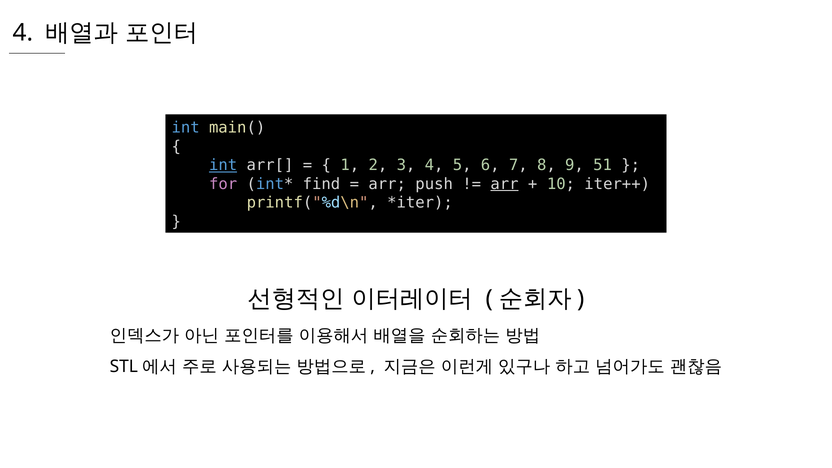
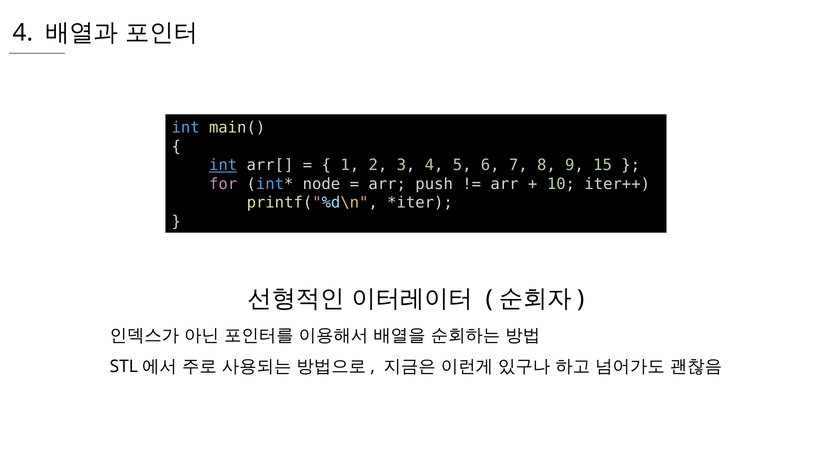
51: 51 -> 15
find: find -> node
arr at (505, 184) underline: present -> none
